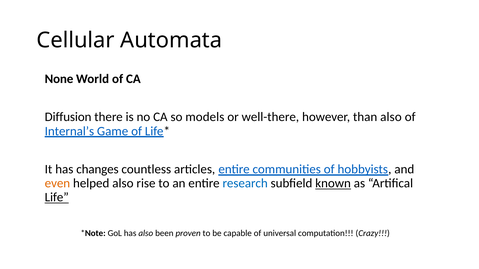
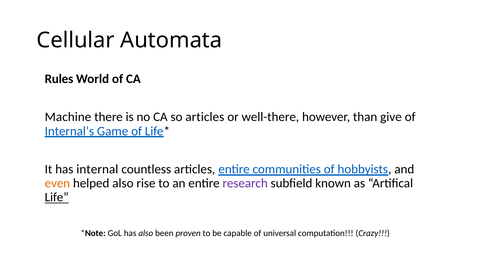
None: None -> Rules
Diffusion: Diffusion -> Machine
so models: models -> articles
than also: also -> give
changes: changes -> internal
research colour: blue -> purple
known underline: present -> none
